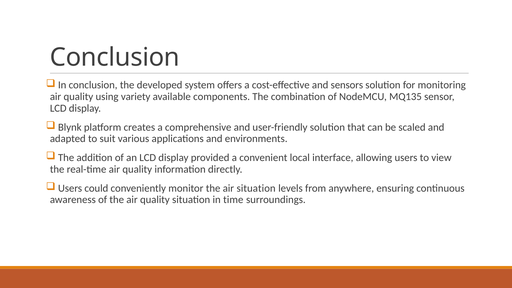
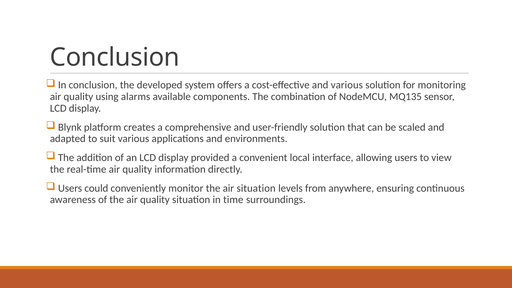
and sensors: sensors -> various
variety: variety -> alarms
